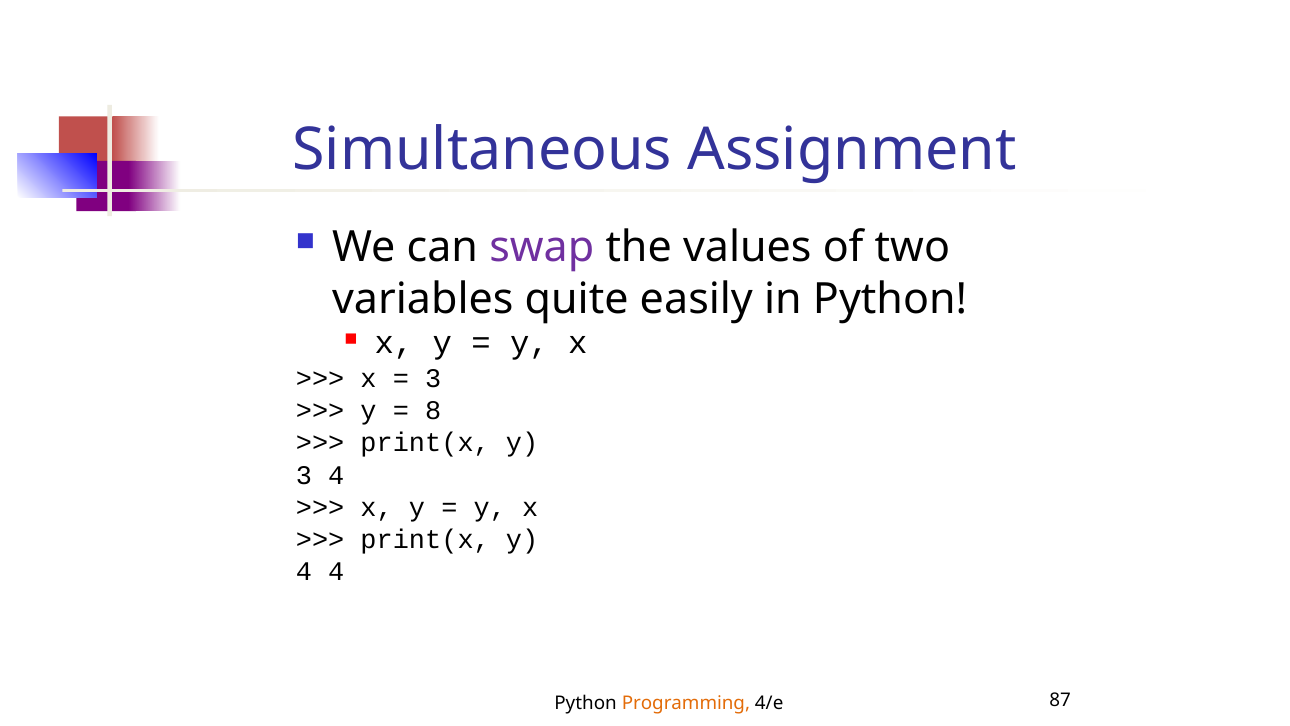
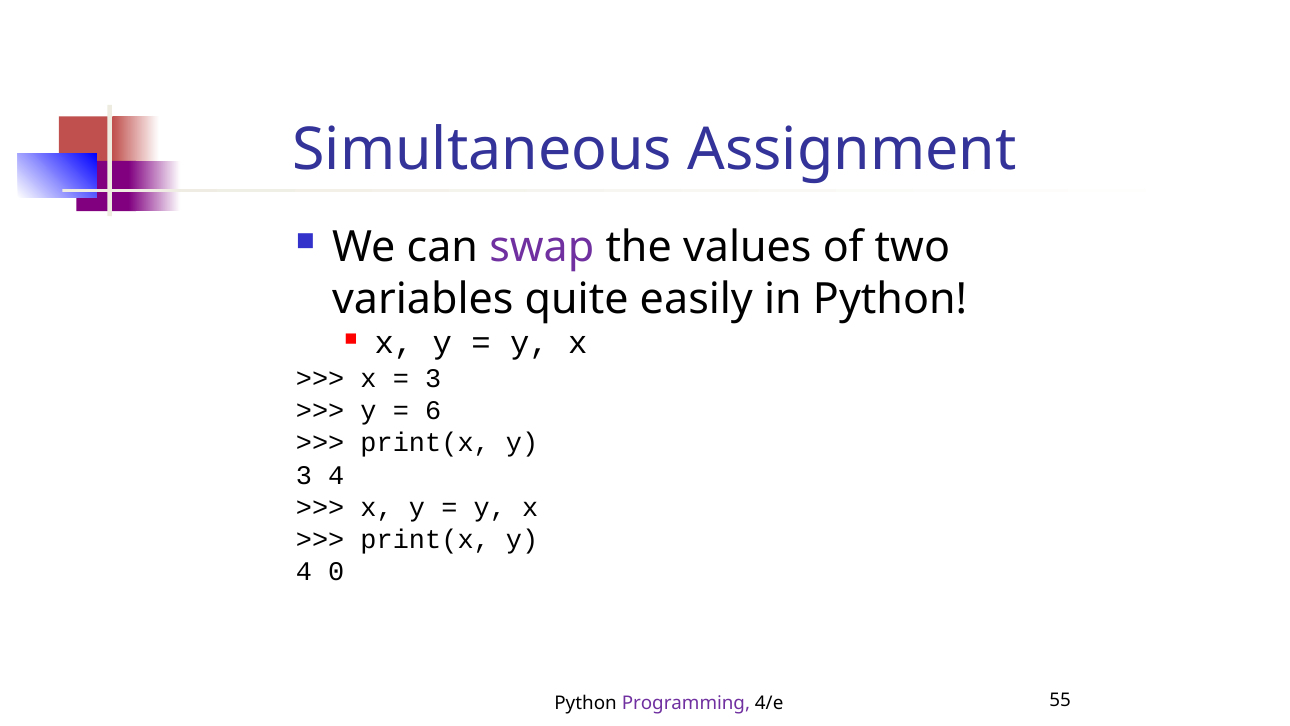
8: 8 -> 6
4 4: 4 -> 0
Programming colour: orange -> purple
87: 87 -> 55
